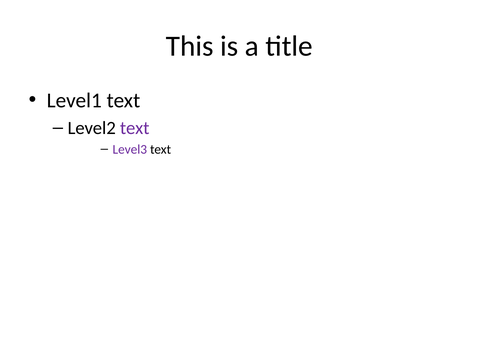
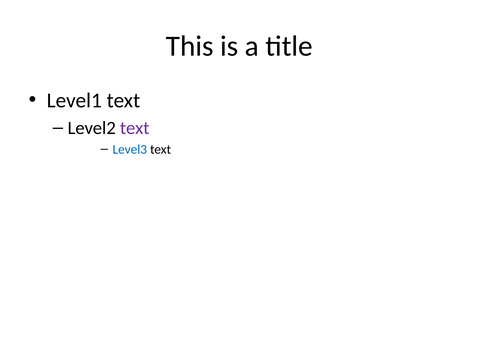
Level3 colour: purple -> blue
